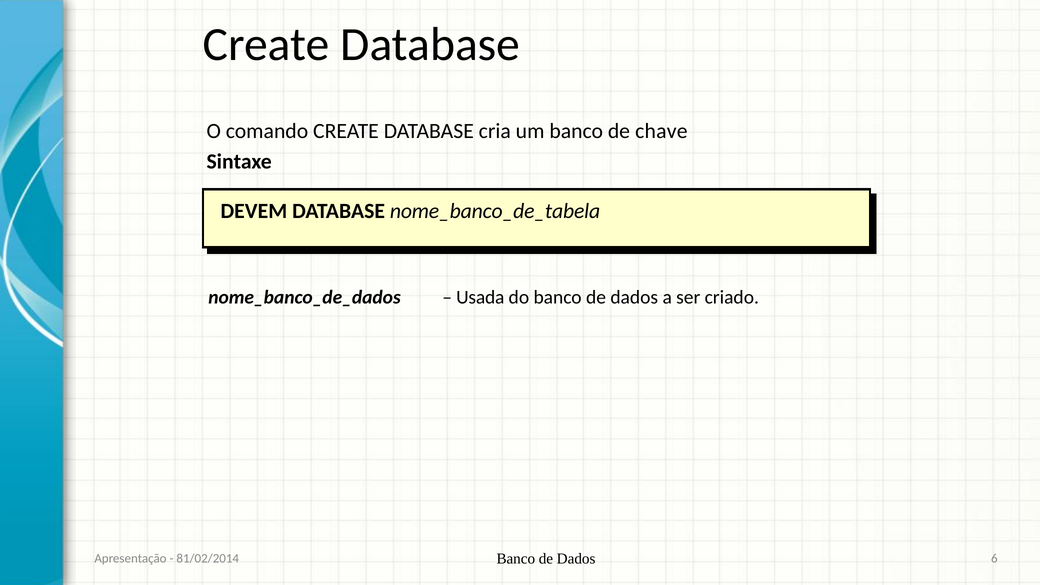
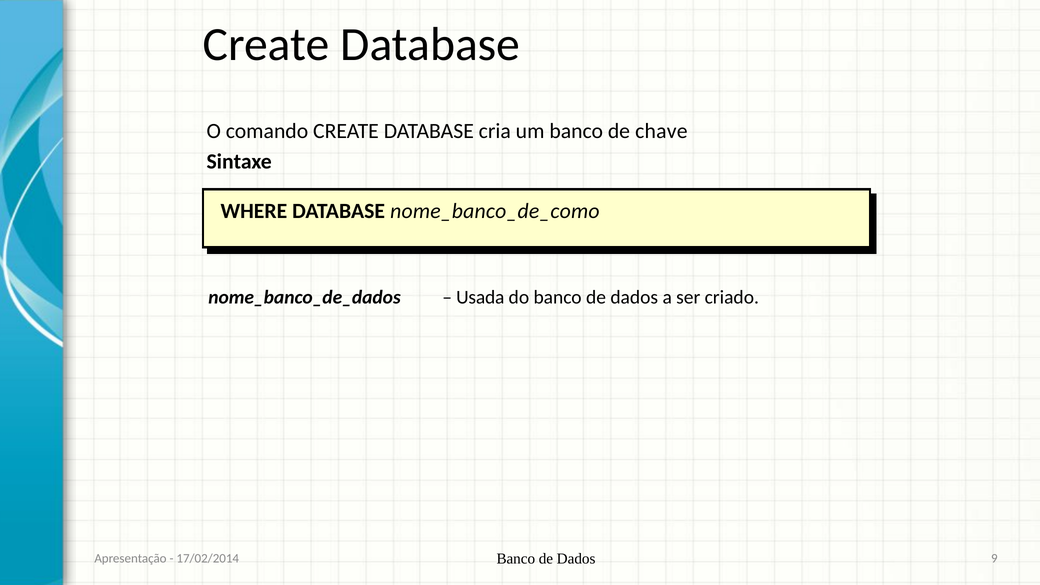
DEVEM: DEVEM -> WHERE
nome_banco_de_tabela: nome_banco_de_tabela -> nome_banco_de_como
6: 6 -> 9
81/02/2014: 81/02/2014 -> 17/02/2014
